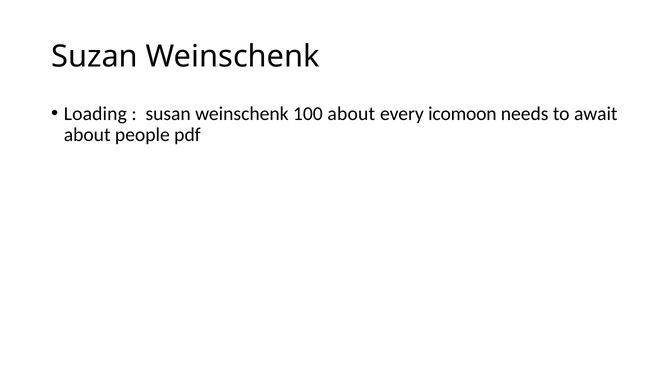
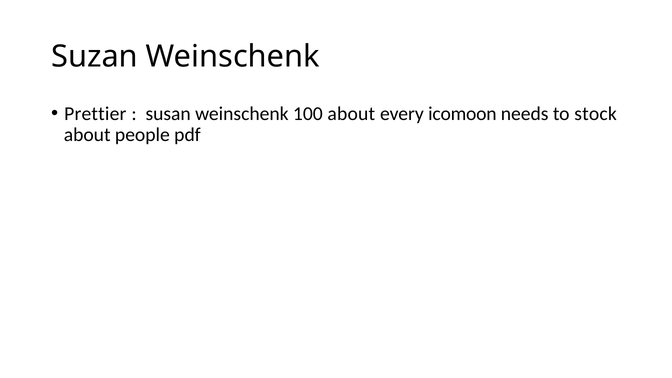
Loading: Loading -> Prettier
await: await -> stock
